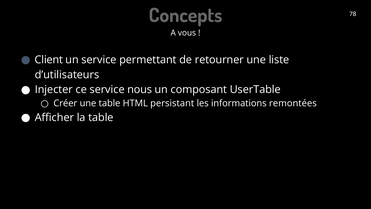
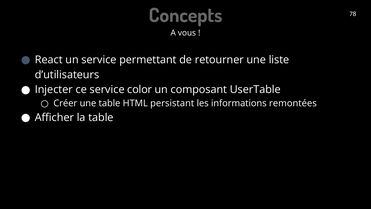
Client: Client -> React
nous: nous -> color
